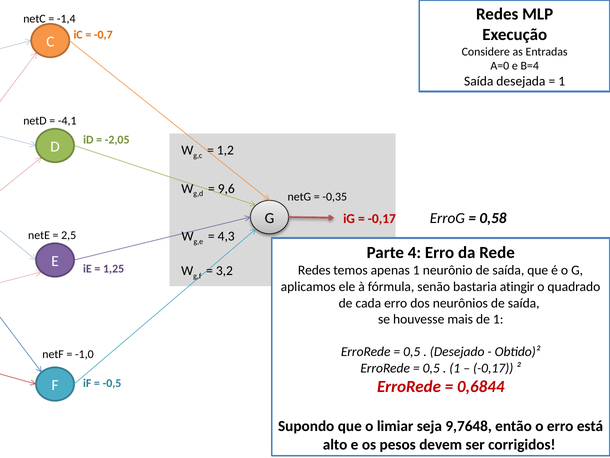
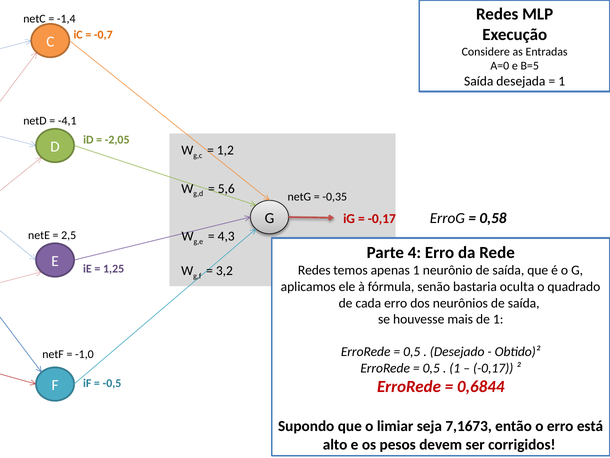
B=4: B=4 -> B=5
9,6: 9,6 -> 5,6
atingir: atingir -> oculta
9,7648: 9,7648 -> 7,1673
